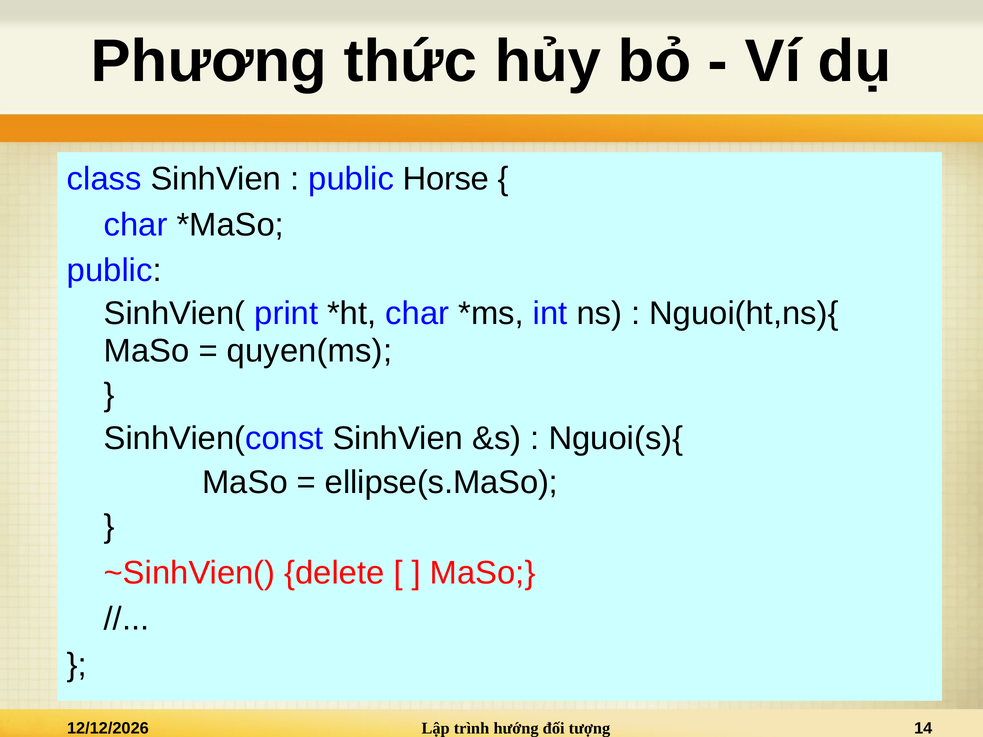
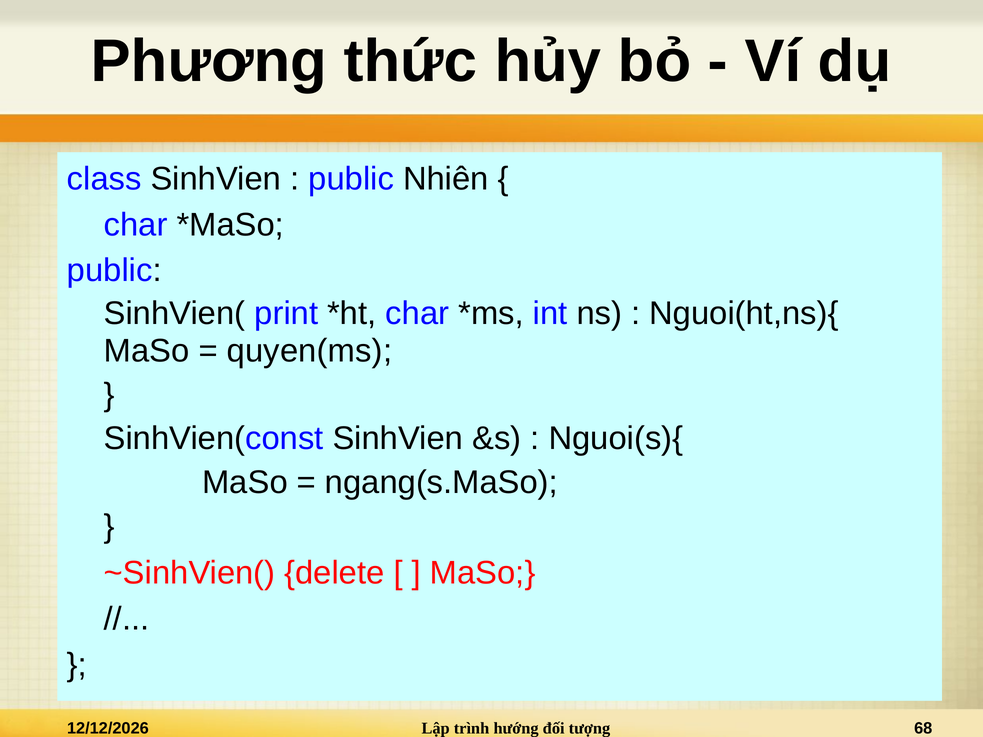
Horse: Horse -> Nhiên
ellipse(s.MaSo: ellipse(s.MaSo -> ngang(s.MaSo
14: 14 -> 68
